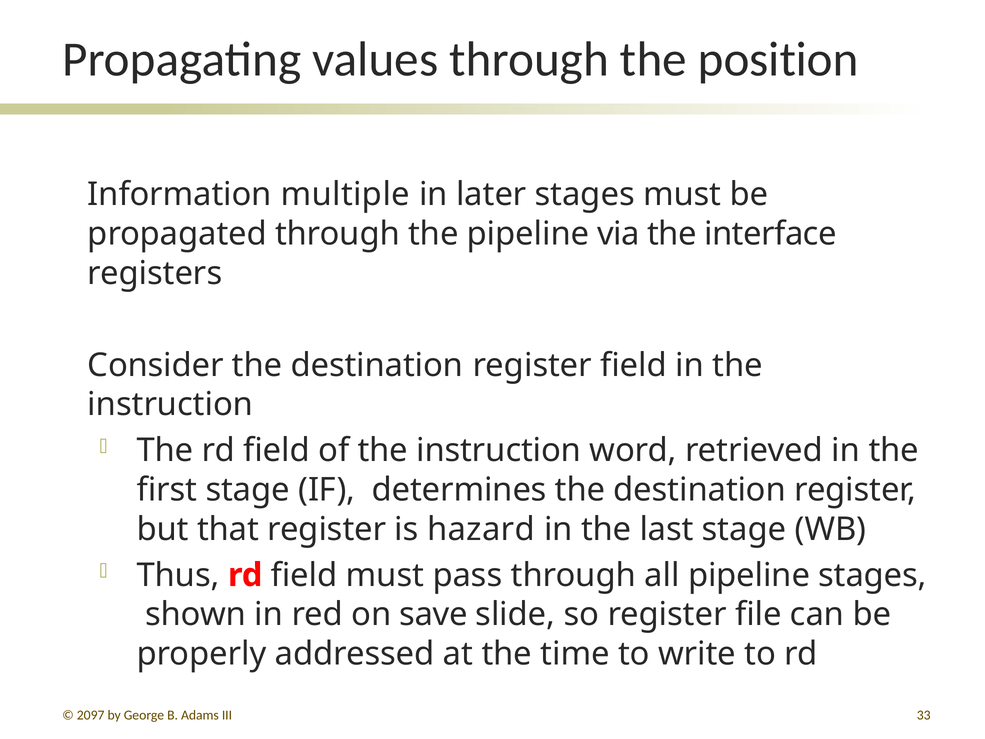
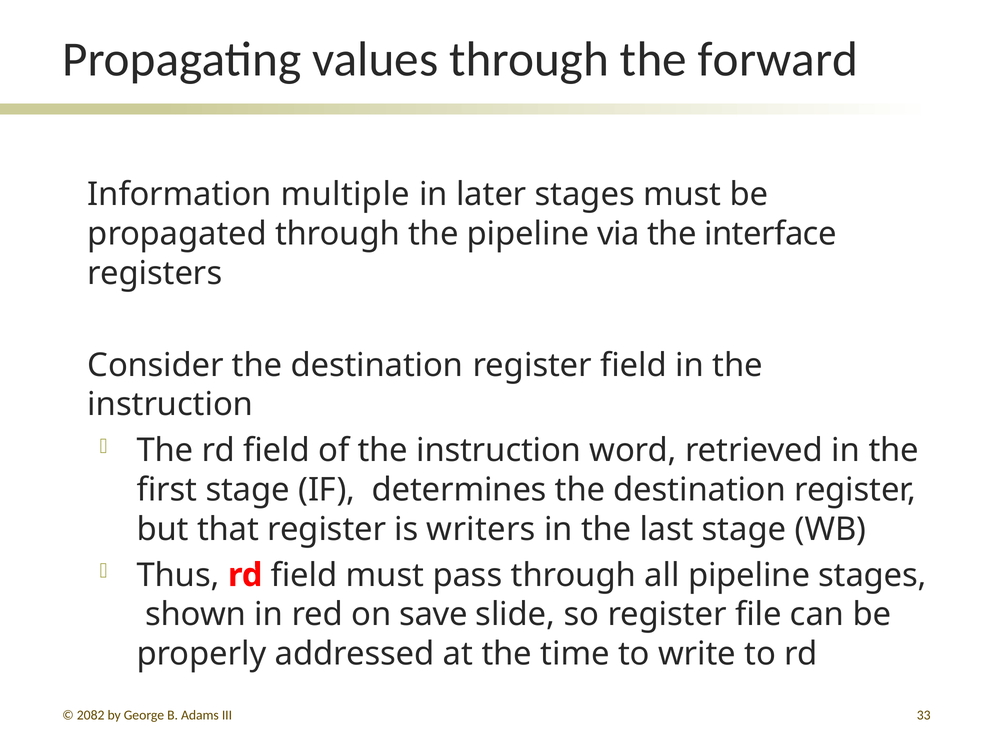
position: position -> forward
hazard: hazard -> writers
2097: 2097 -> 2082
